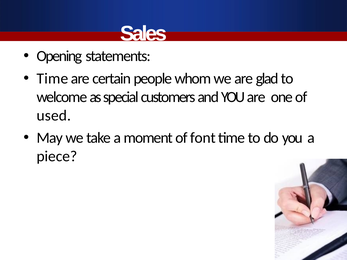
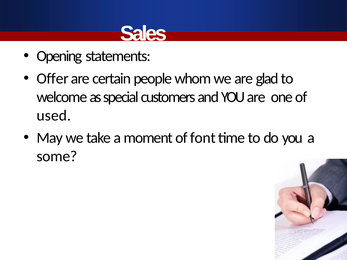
Time at (52, 79): Time -> Offer
piece: piece -> some
